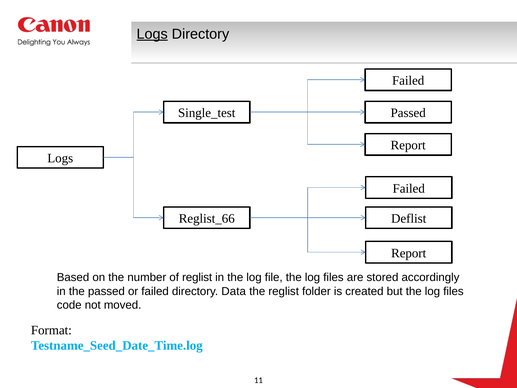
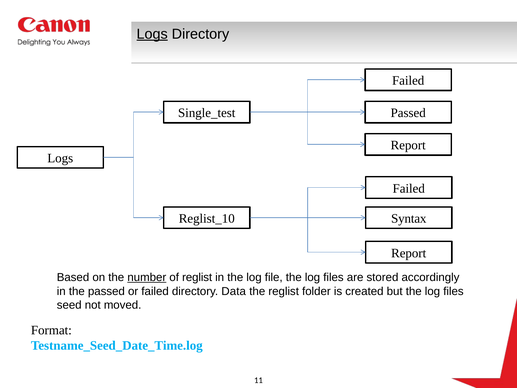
Reglist_66: Reglist_66 -> Reglist_10
Deflist: Deflist -> Syntax
number underline: none -> present
code: code -> seed
